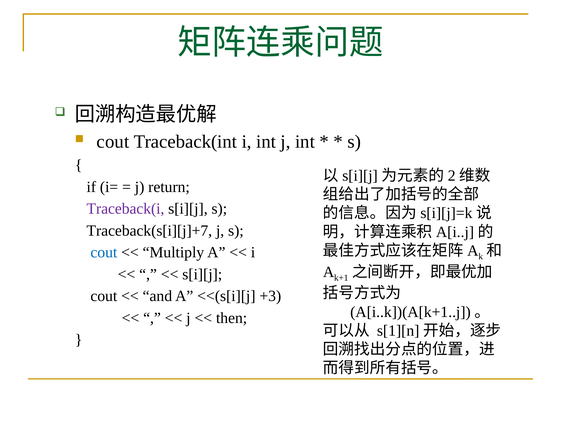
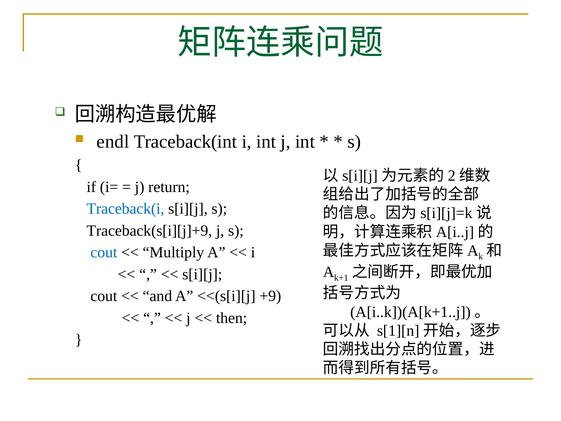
cout at (113, 142): cout -> endl
Traceback(i colour: purple -> blue
Traceback(s[i][j]+7: Traceback(s[i][j]+7 -> Traceback(s[i][j]+9
+3: +3 -> +9
